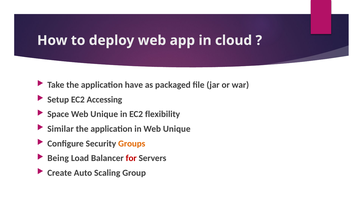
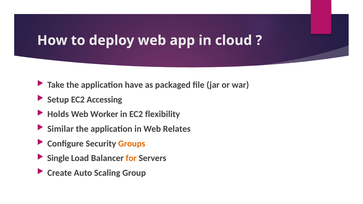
Space: Space -> Holds
Unique at (104, 114): Unique -> Worker
in Web Unique: Unique -> Relates
Being: Being -> Single
for colour: red -> orange
